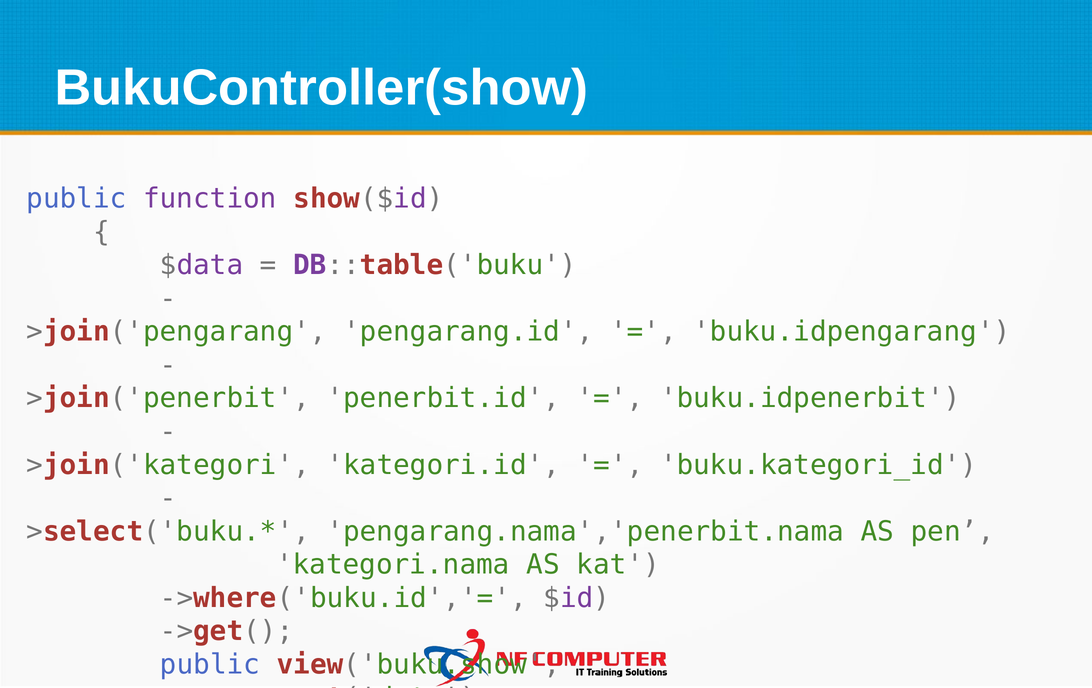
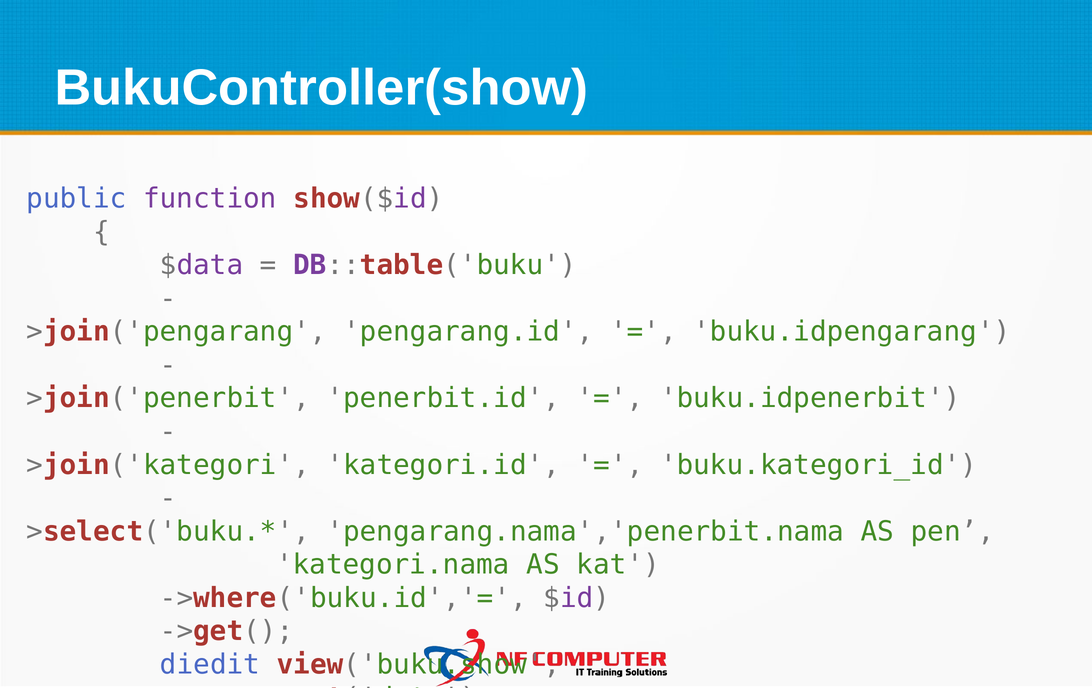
public at (210, 665): public -> diedit
